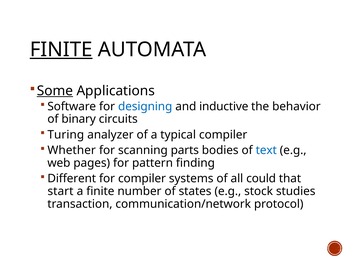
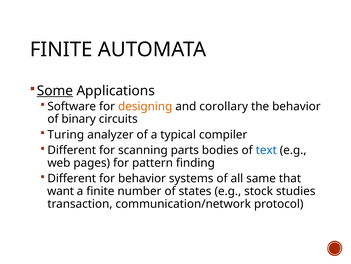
FINITE at (61, 49) underline: present -> none
designing colour: blue -> orange
inductive: inductive -> corollary
Whether at (72, 150): Whether -> Different
for compiler: compiler -> behavior
could: could -> same
start: start -> want
